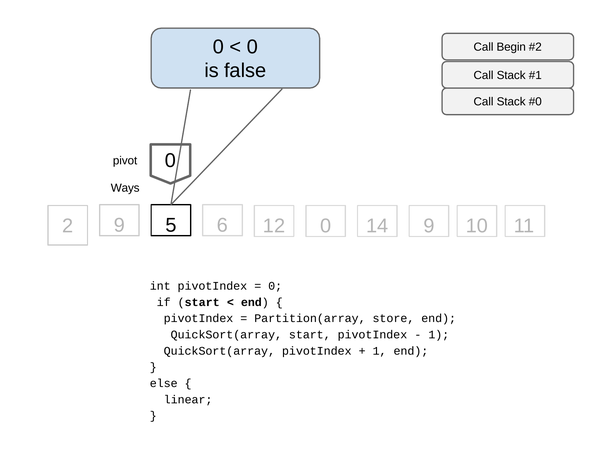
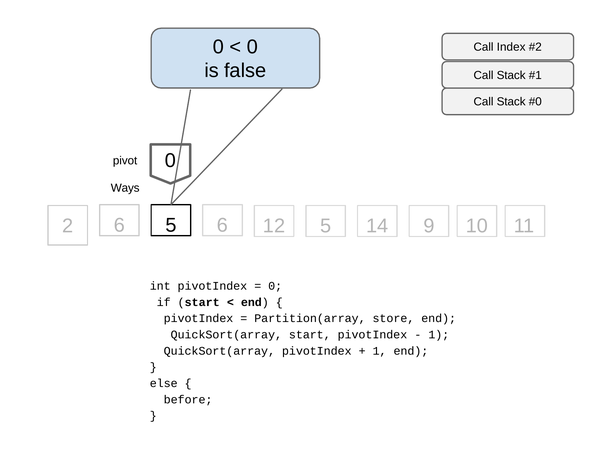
Begin: Begin -> Index
2 9: 9 -> 6
12 0: 0 -> 5
linear: linear -> before
